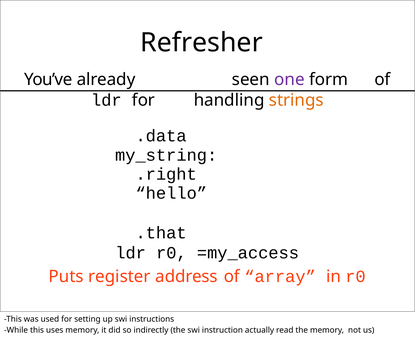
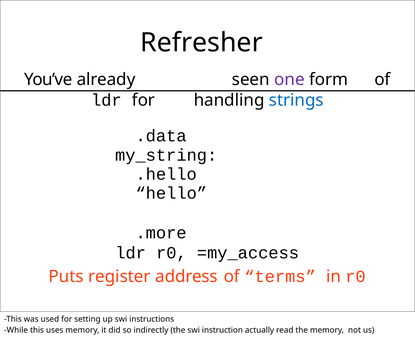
strings colour: orange -> blue
.right: .right -> .hello
.that: .that -> .more
array: array -> terms
